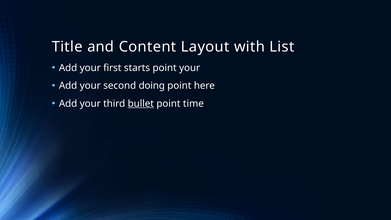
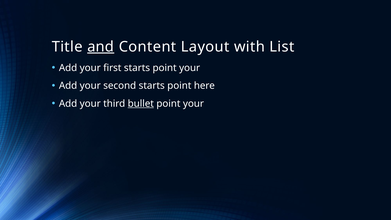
and underline: none -> present
second doing: doing -> starts
time at (193, 104): time -> your
